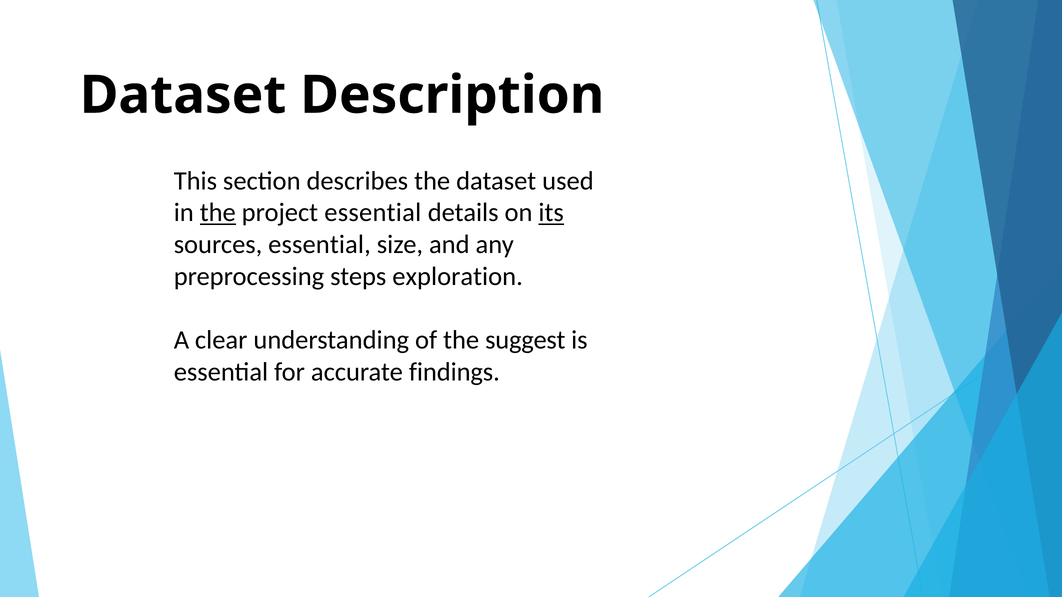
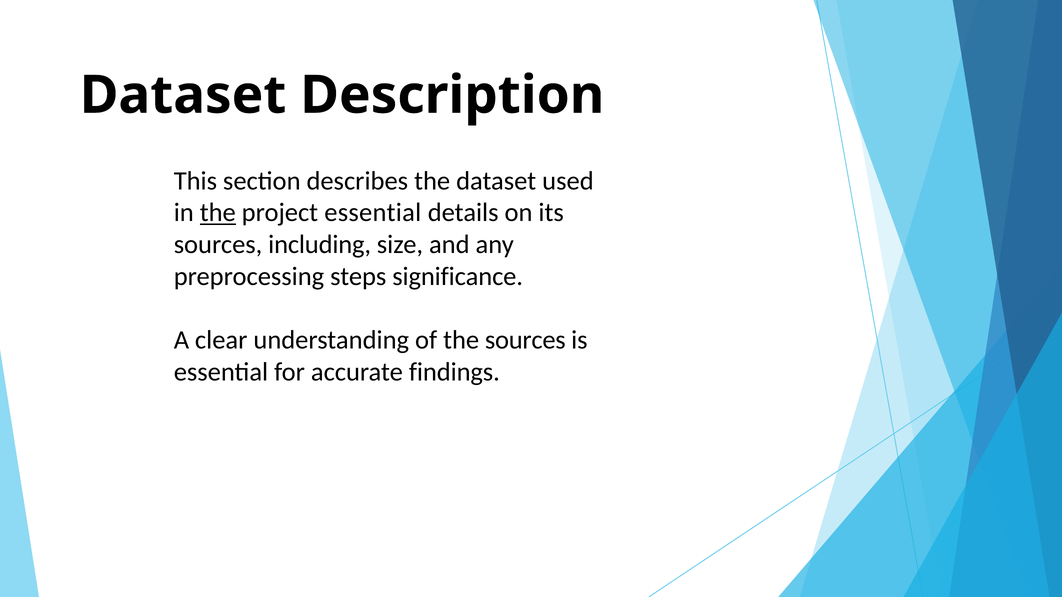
its underline: present -> none
sources essential: essential -> including
exploration: exploration -> significance
the suggest: suggest -> sources
